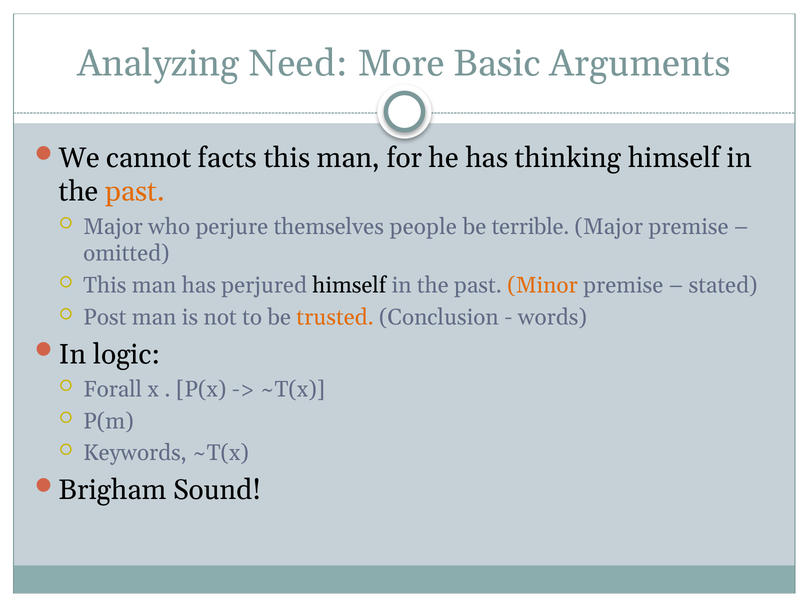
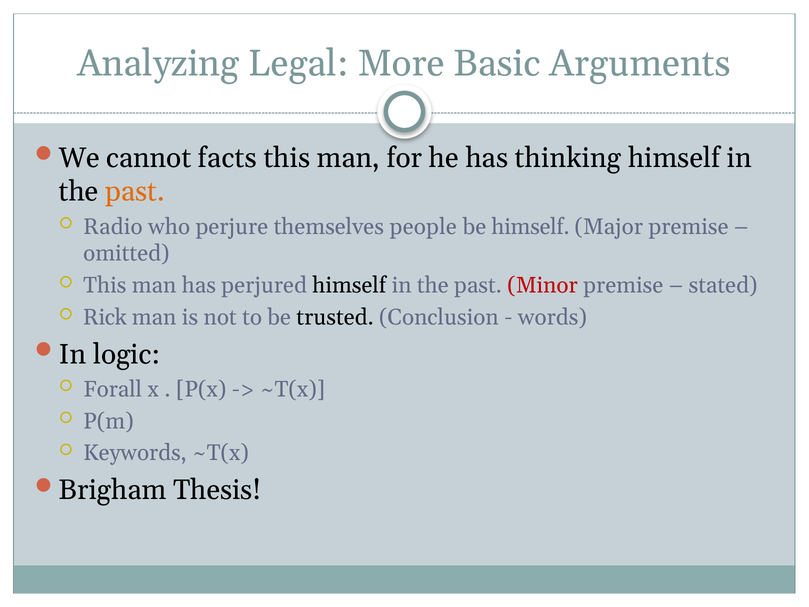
Need: Need -> Legal
Major at (113, 226): Major -> Radio
be terrible: terrible -> himself
Minor colour: orange -> red
Post: Post -> Rick
trusted colour: orange -> black
Sound: Sound -> Thesis
